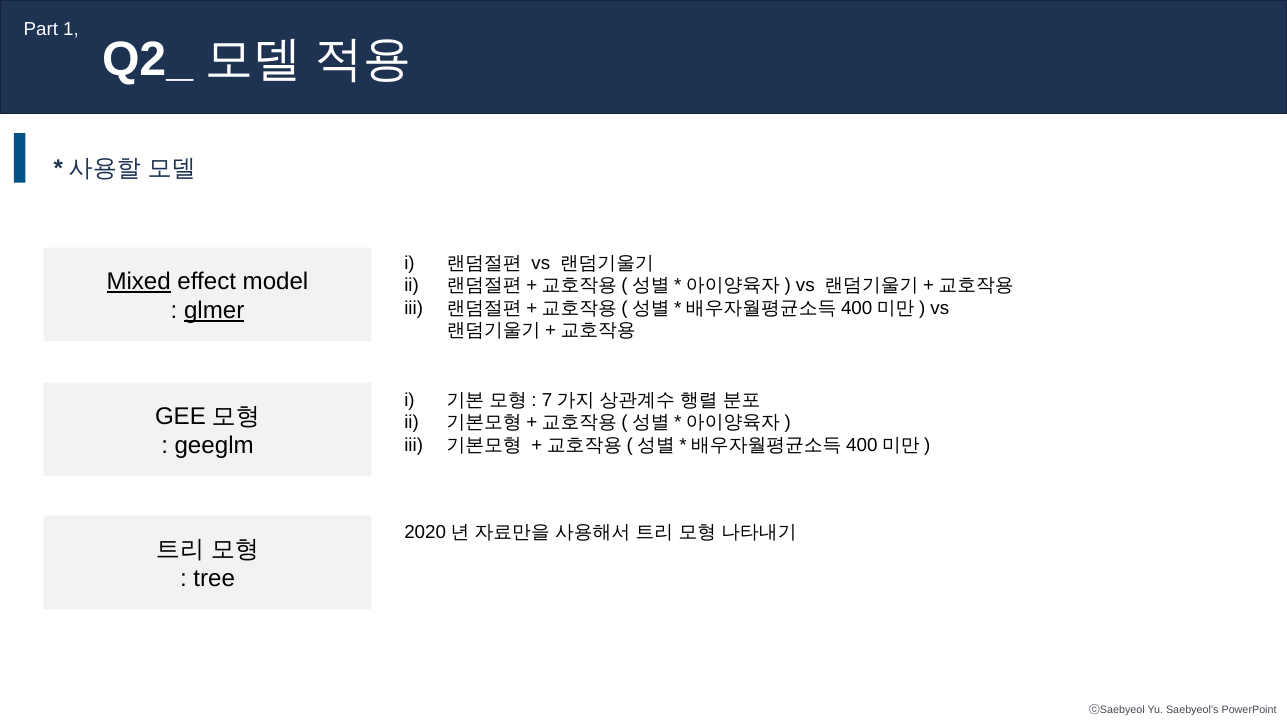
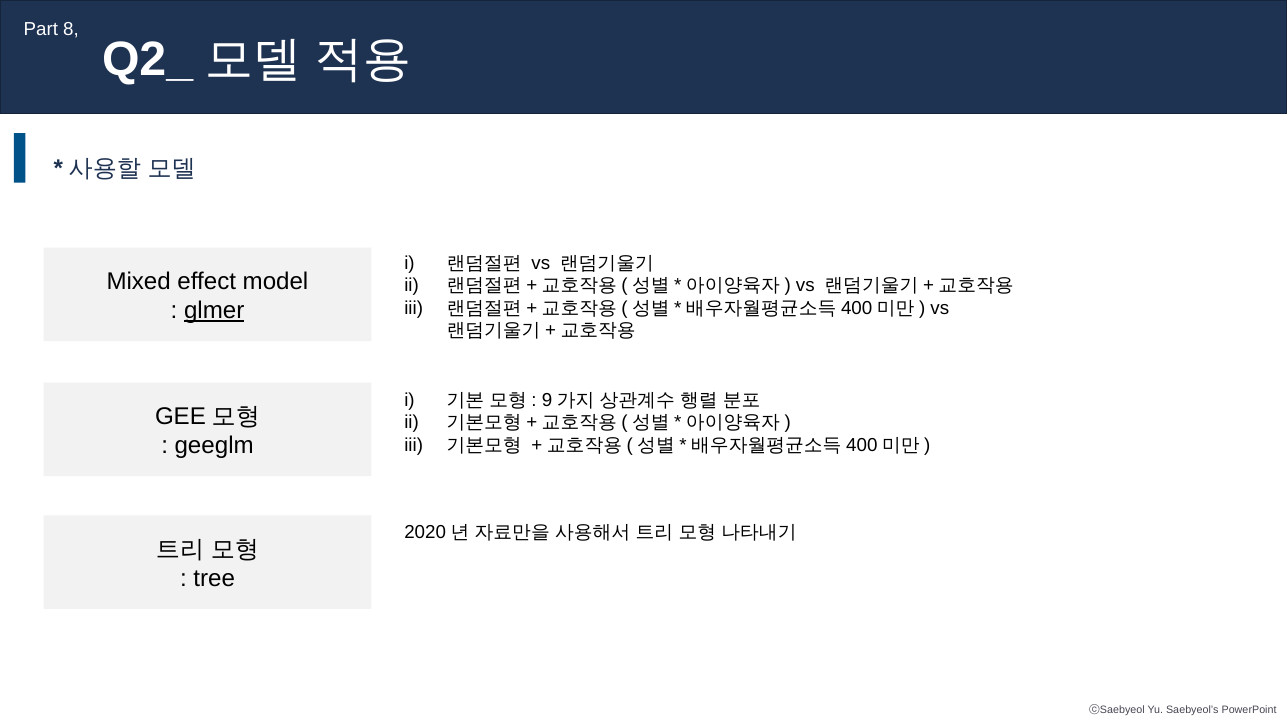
1: 1 -> 8
Mixed underline: present -> none
7: 7 -> 9
